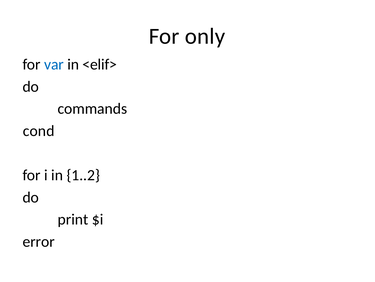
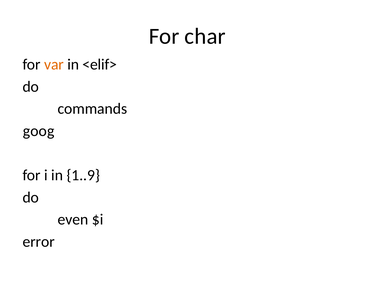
only: only -> char
var colour: blue -> orange
cond: cond -> goog
1..2: 1..2 -> 1..9
print: print -> even
